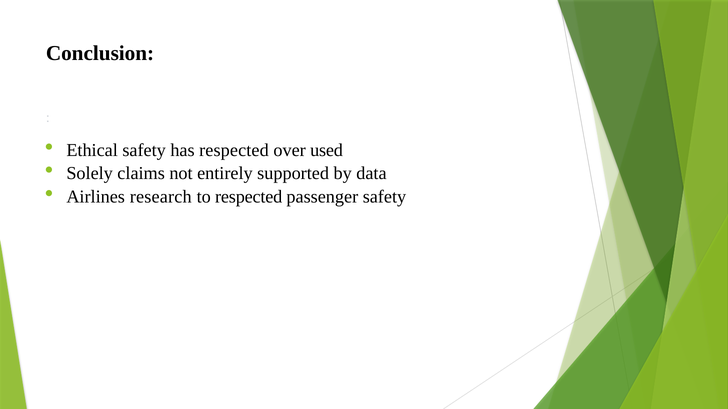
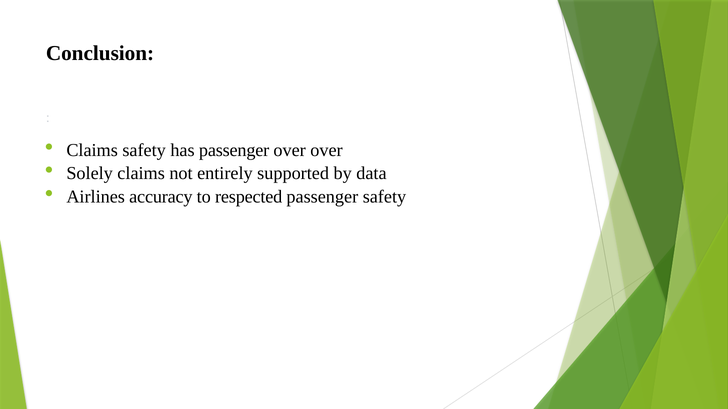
Ethical at (92, 150): Ethical -> Claims
has respected: respected -> passenger
over used: used -> over
research: research -> accuracy
